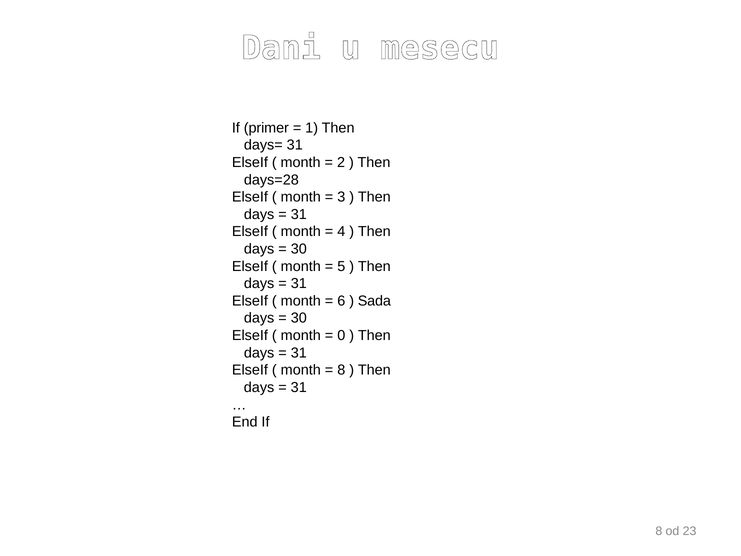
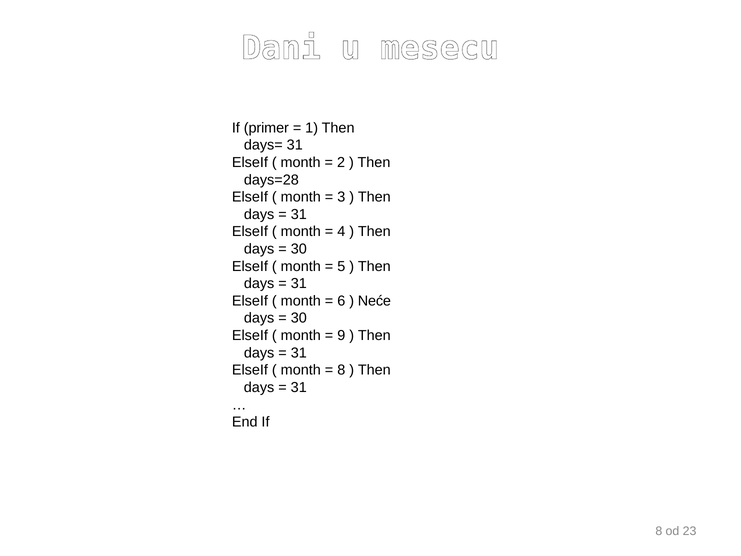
Sada: Sada -> Neće
0: 0 -> 9
